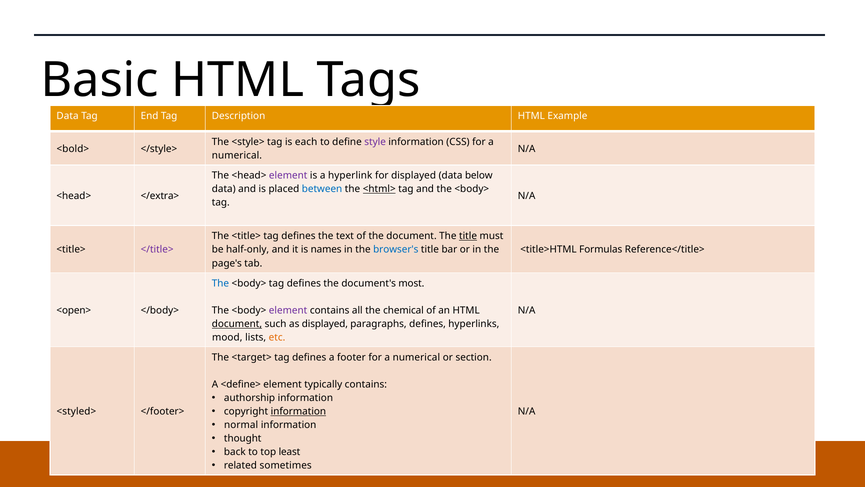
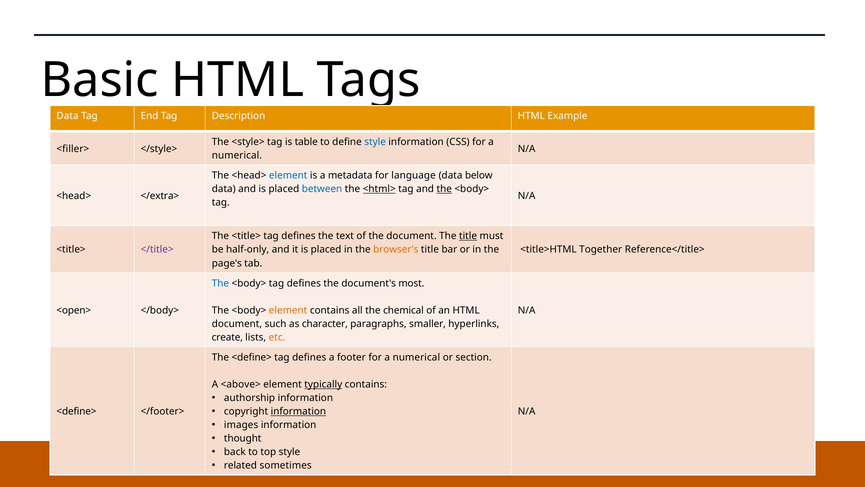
each: each -> table
style at (375, 142) colour: purple -> blue
<bold>: <bold> -> <filler>
element at (288, 175) colour: purple -> blue
hyperlink: hyperlink -> metadata
for displayed: displayed -> language
the at (444, 189) underline: none -> present
it is names: names -> placed
browser's colour: blue -> orange
Formulas: Formulas -> Together
element at (288, 310) colour: purple -> orange
document at (237, 324) underline: present -> none
as displayed: displayed -> character
paragraphs defines: defines -> smaller
mood: mood -> create
The <target>: <target> -> <define>
<define>: <define> -> <above>
typically underline: none -> present
<styled> at (76, 411): <styled> -> <define>
normal: normal -> images
top least: least -> style
